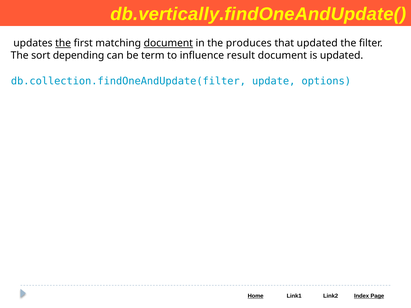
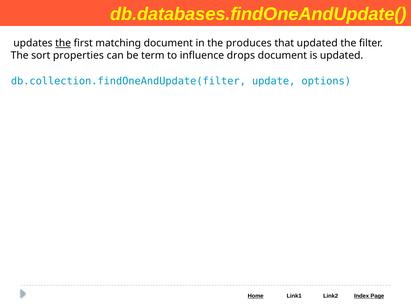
db.vertically.findOneAndUpdate(: db.vertically.findOneAndUpdate( -> db.databases.findOneAndUpdate(
document at (168, 43) underline: present -> none
depending: depending -> properties
result: result -> drops
